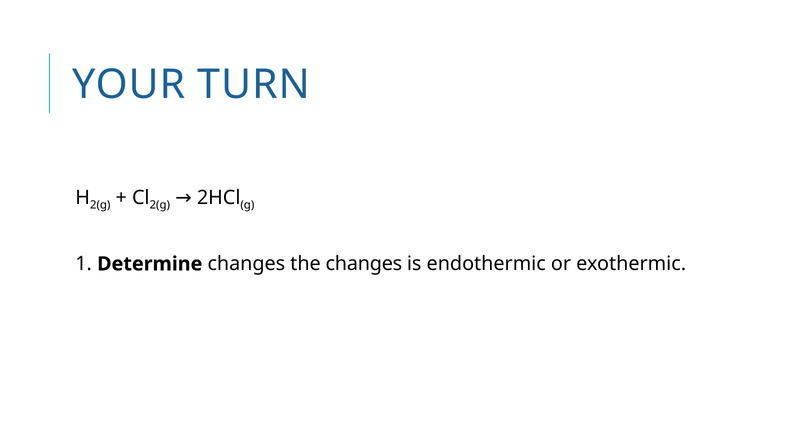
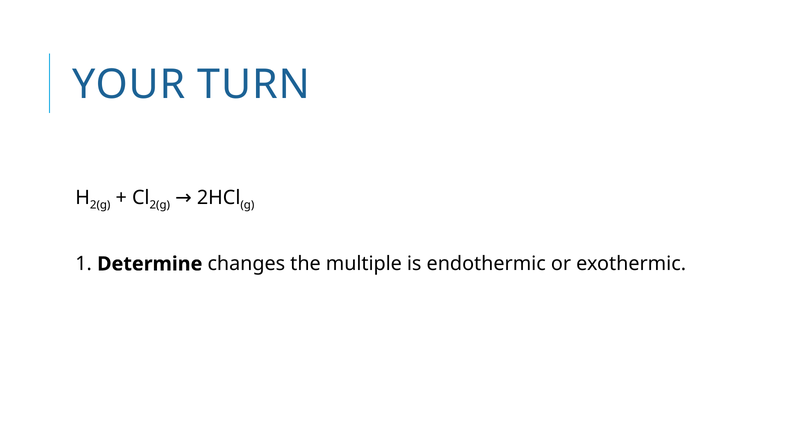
the changes: changes -> multiple
